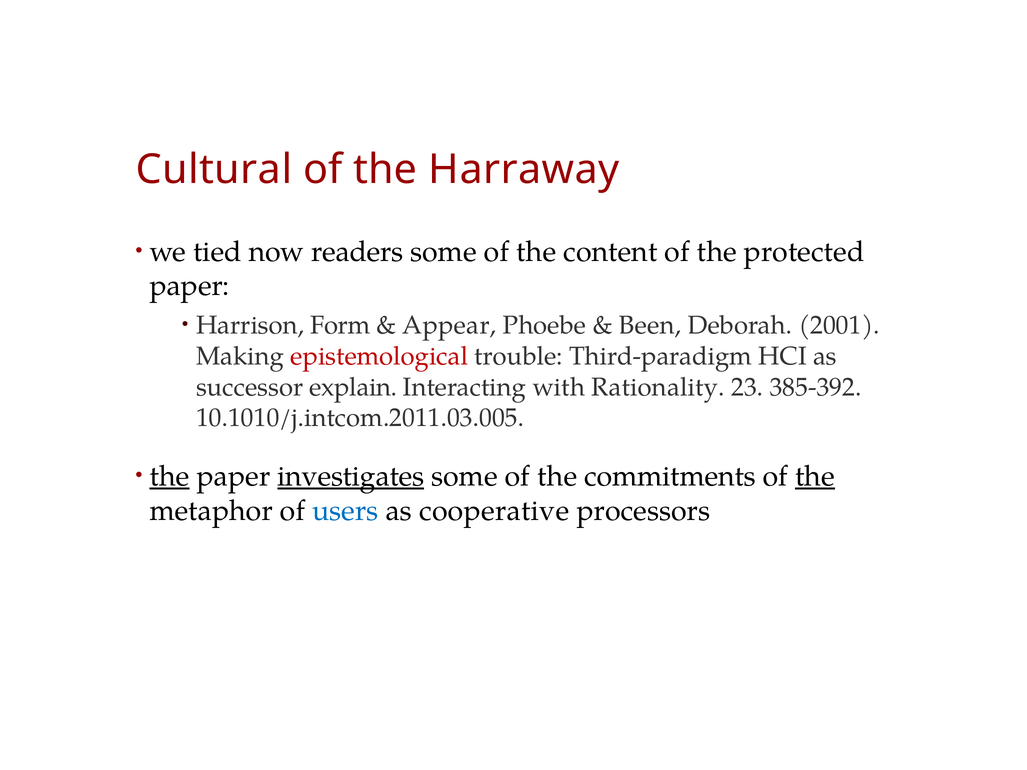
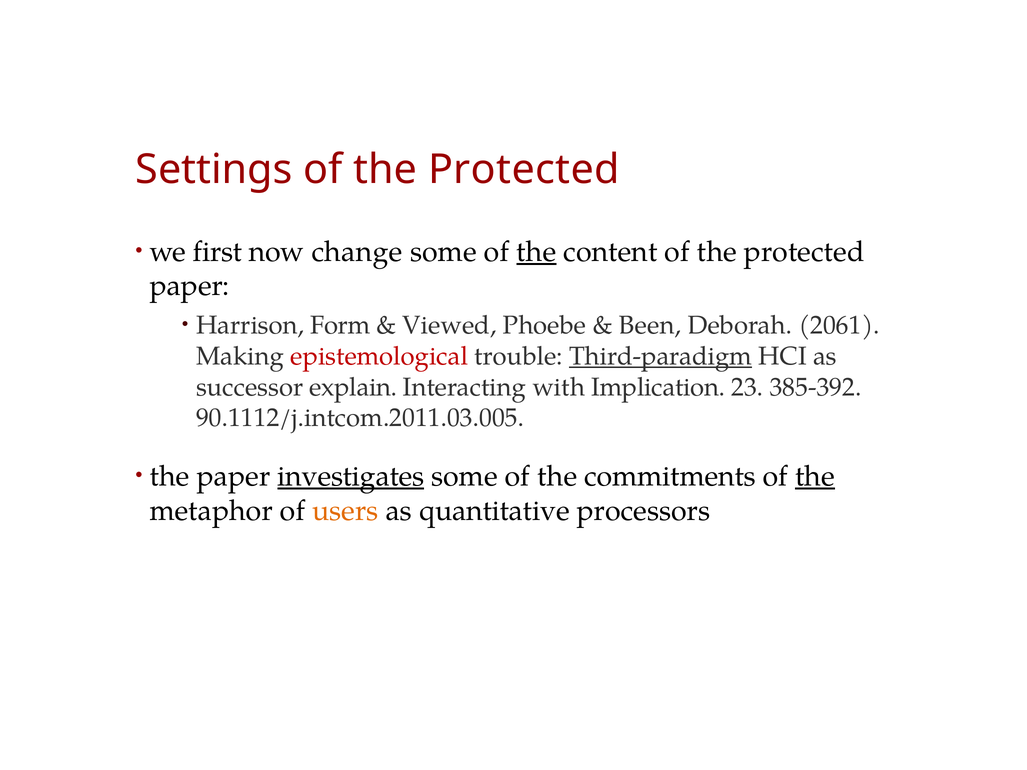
Cultural: Cultural -> Settings
Harraway at (524, 170): Harraway -> Protected
tied: tied -> first
readers: readers -> change
the at (536, 252) underline: none -> present
Appear: Appear -> Viewed
2001: 2001 -> 2061
Third-paradigm underline: none -> present
Rationality: Rationality -> Implication
10.1010/j.intcom.2011.03.005: 10.1010/j.intcom.2011.03.005 -> 90.1112/j.intcom.2011.03.005
the at (170, 476) underline: present -> none
users colour: blue -> orange
cooperative: cooperative -> quantitative
